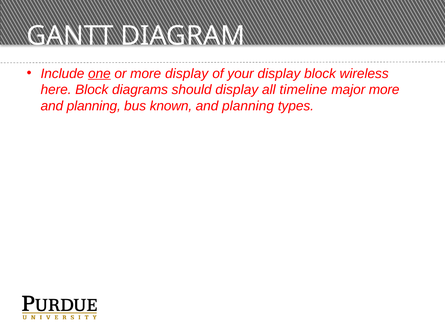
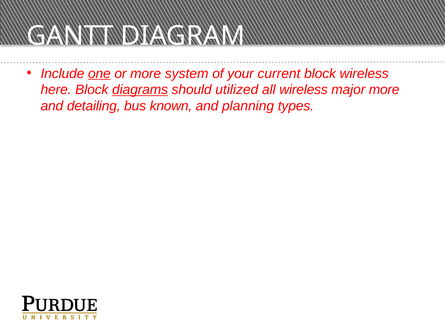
more display: display -> system
your display: display -> current
diagrams underline: none -> present
should display: display -> utilized
all timeline: timeline -> wireless
planning at (94, 106): planning -> detailing
